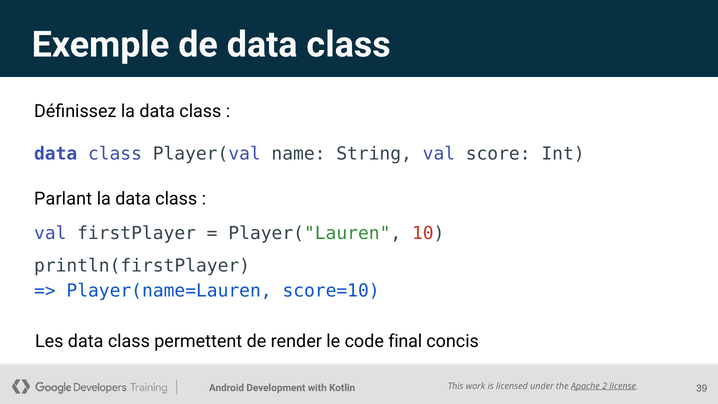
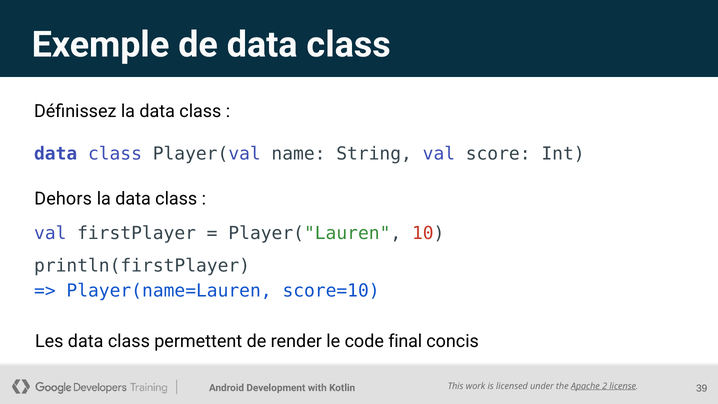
Parlant: Parlant -> Dehors
